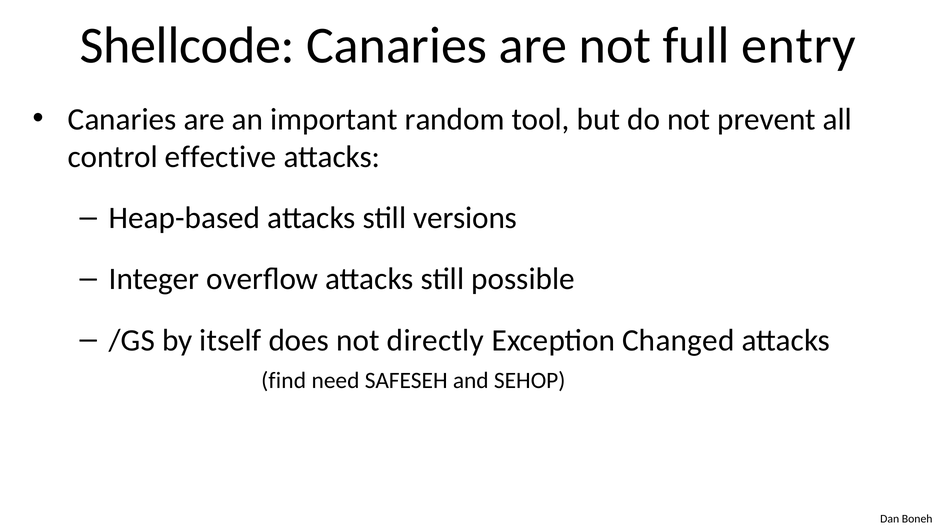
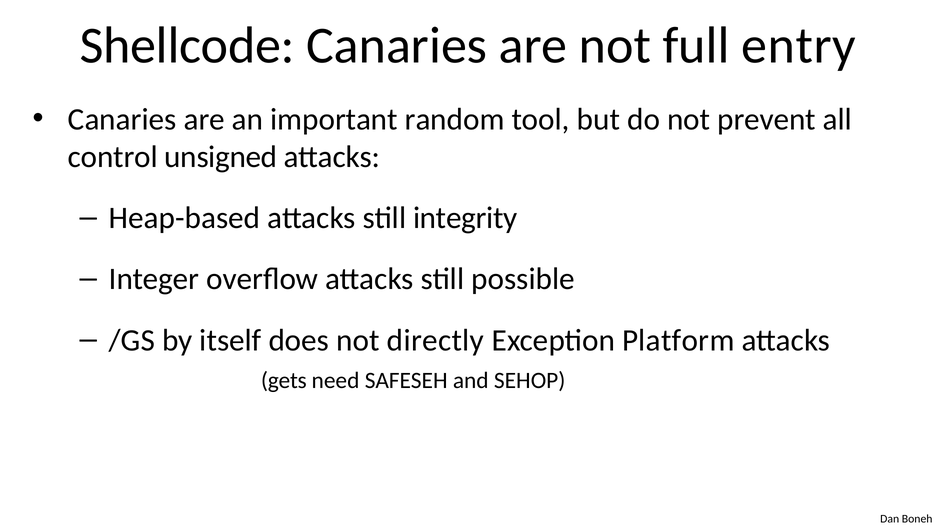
effective: effective -> unsigned
versions: versions -> integrity
Changed: Changed -> Platform
find: find -> gets
